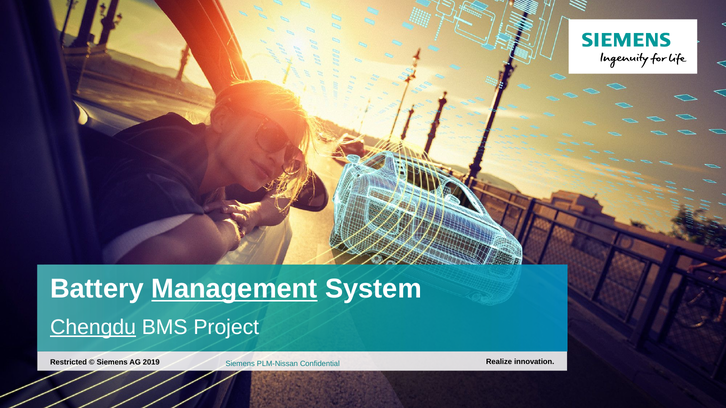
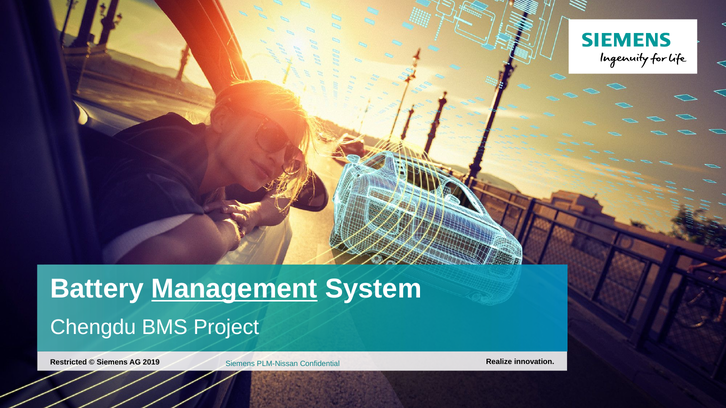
Chengdu underline: present -> none
